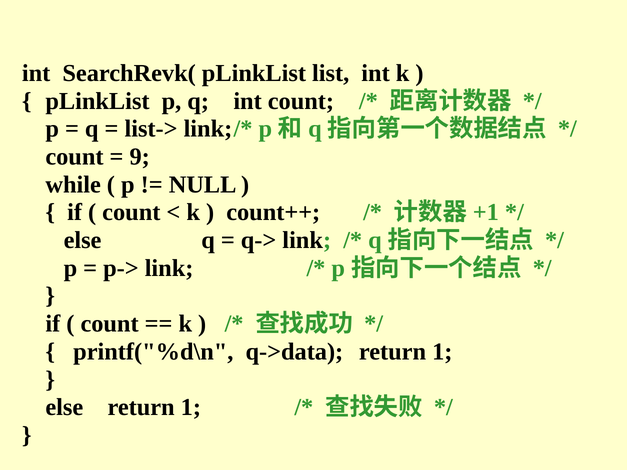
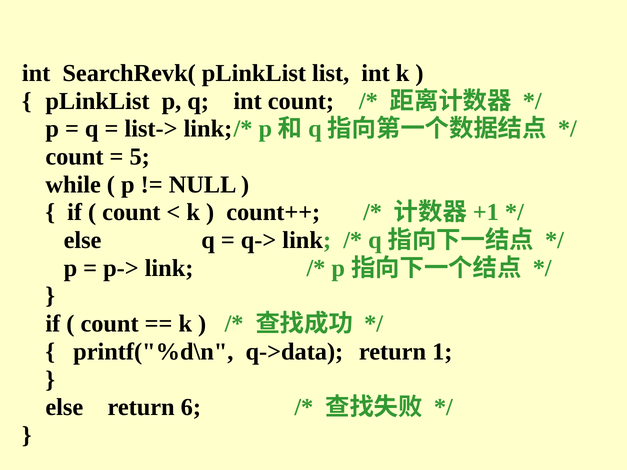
9: 9 -> 5
else return 1: 1 -> 6
